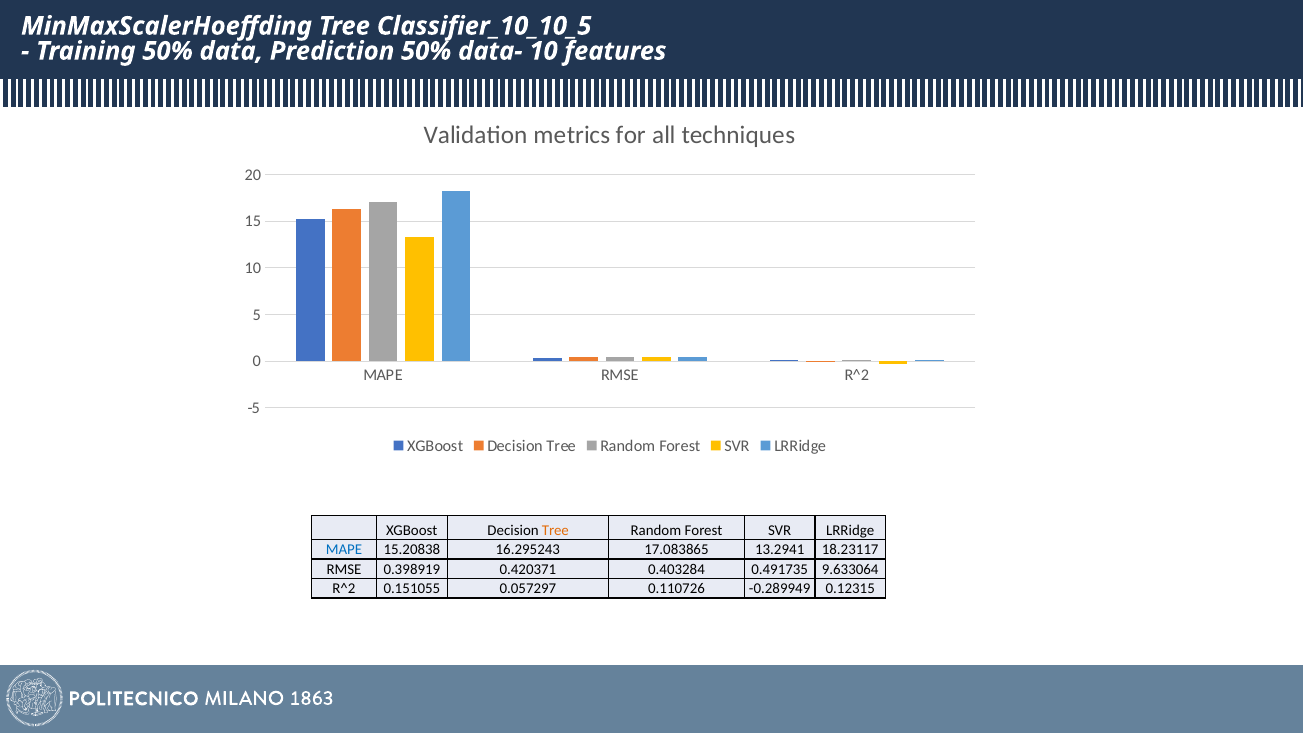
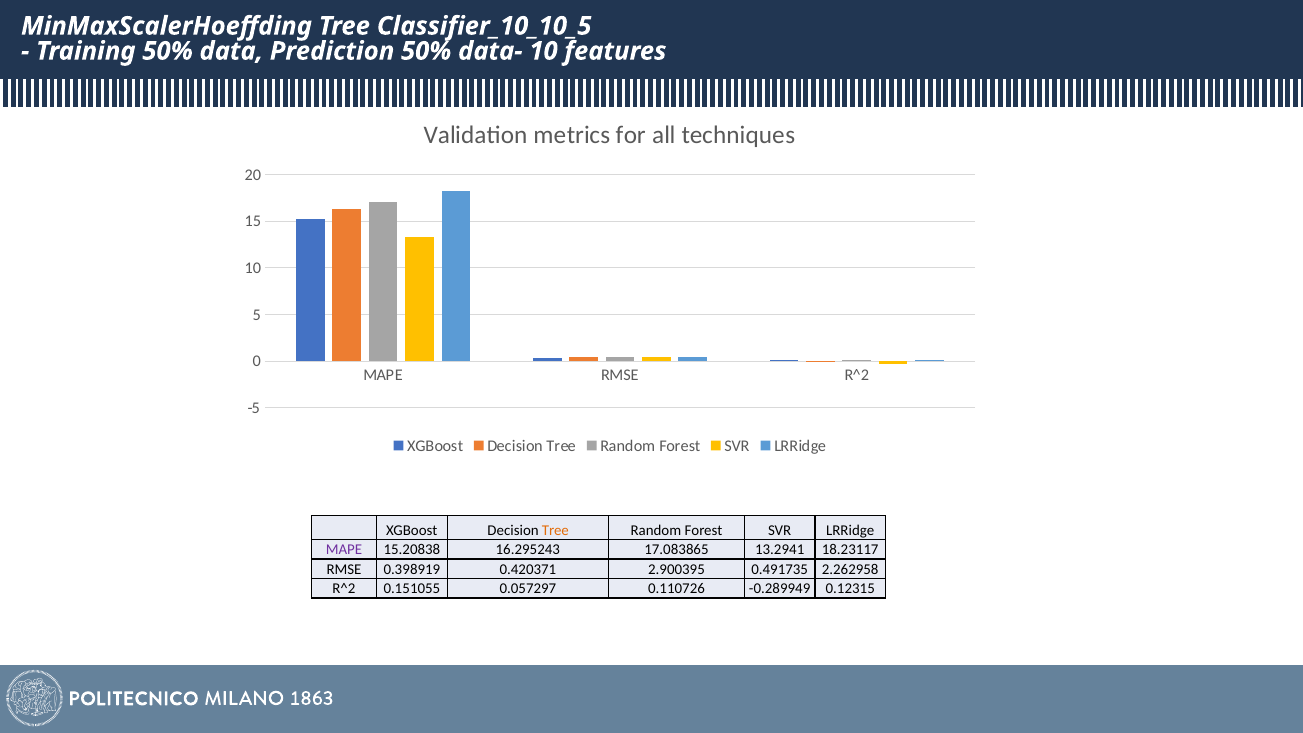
MAPE at (344, 550) colour: blue -> purple
0.403284: 0.403284 -> 2.900395
9.633064: 9.633064 -> 2.262958
